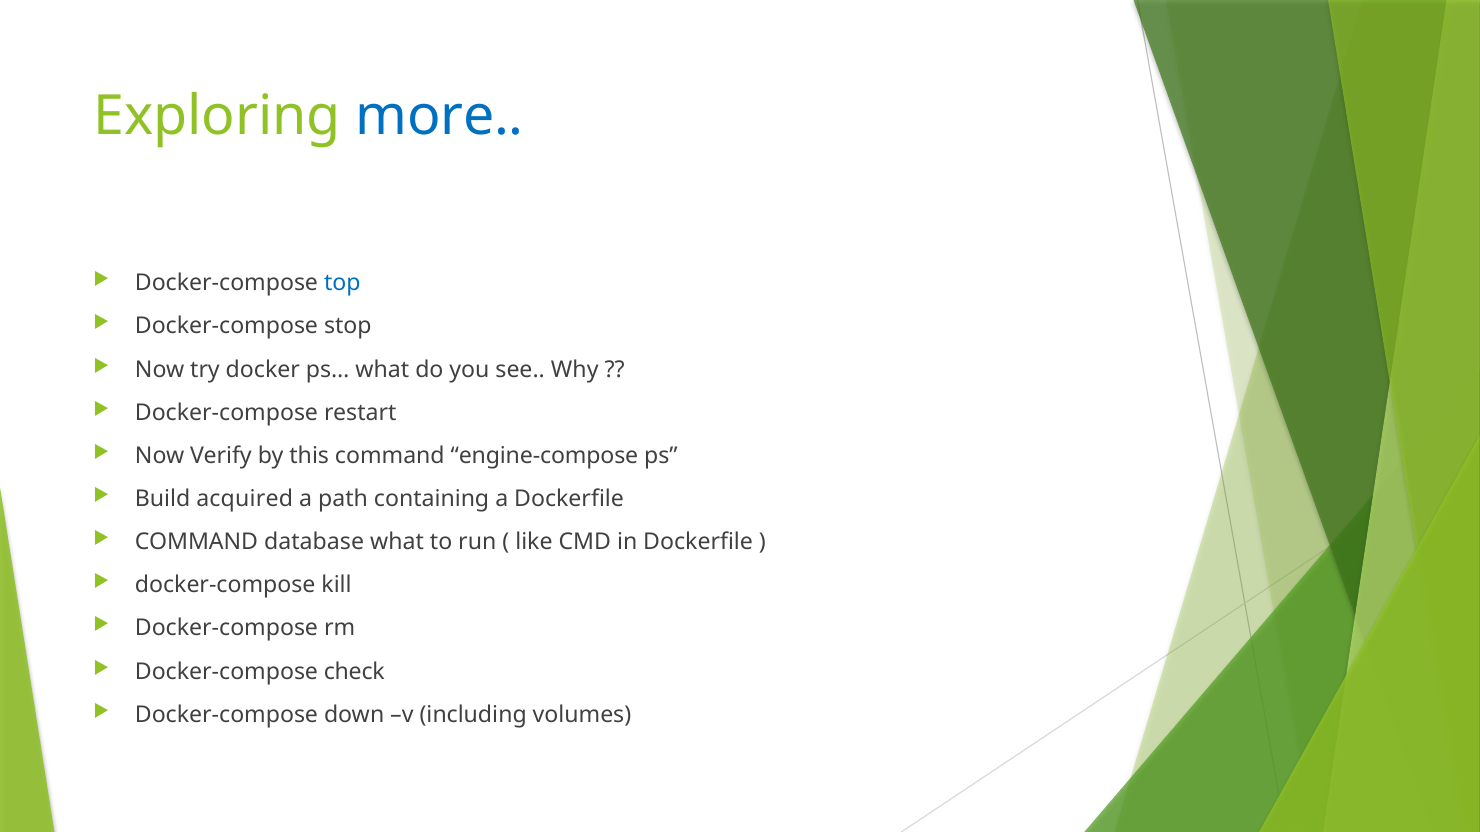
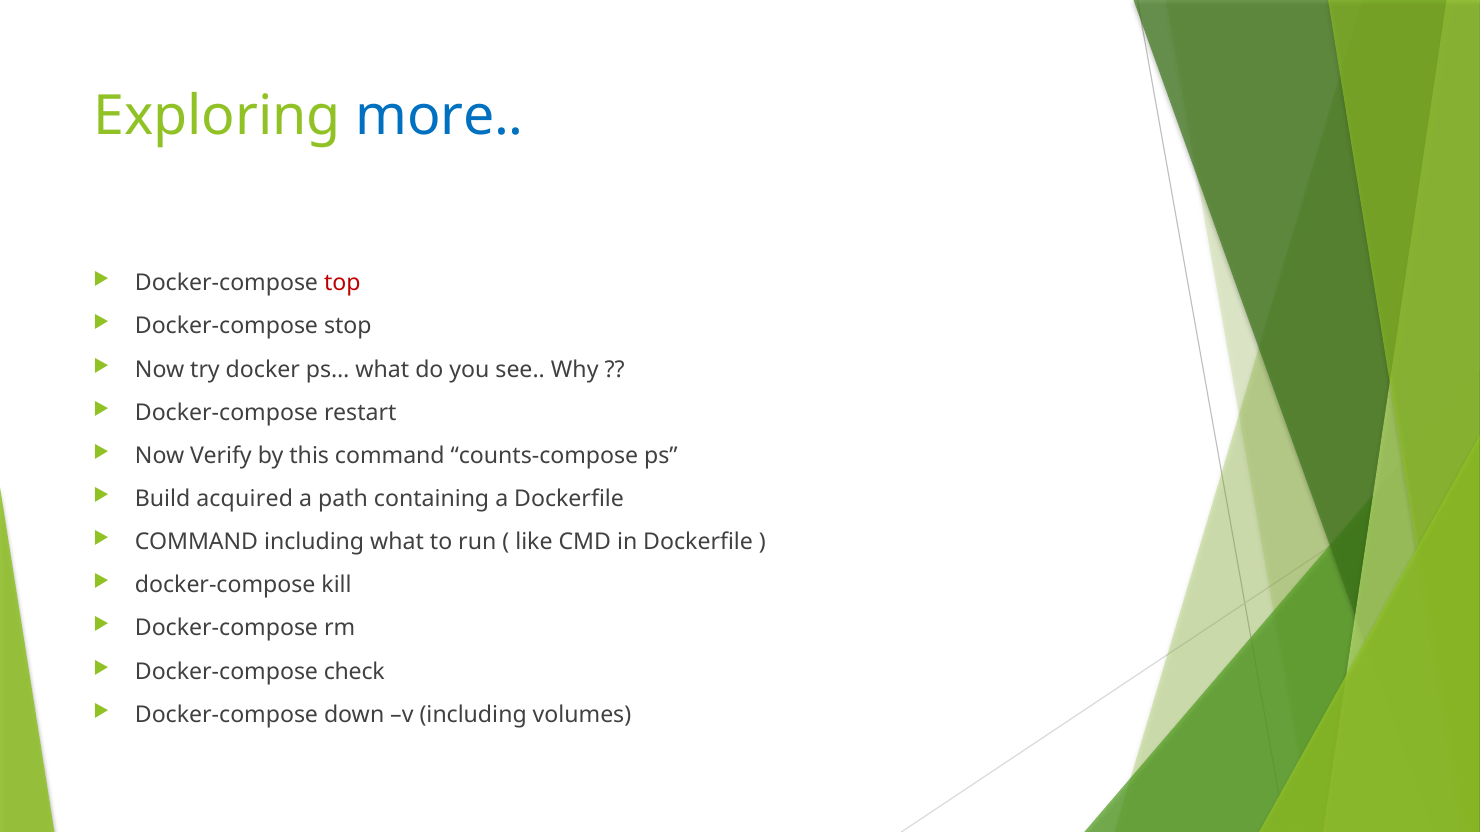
top colour: blue -> red
engine-compose: engine-compose -> counts-compose
COMMAND database: database -> including
